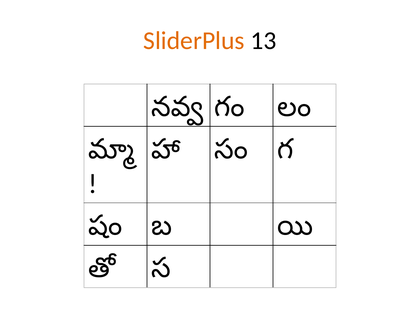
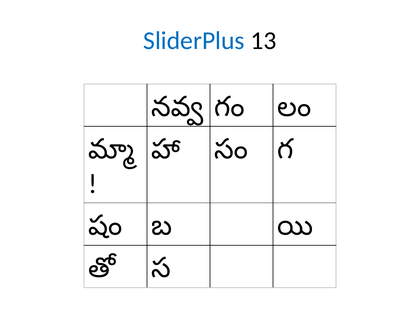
SliderPlus colour: orange -> blue
